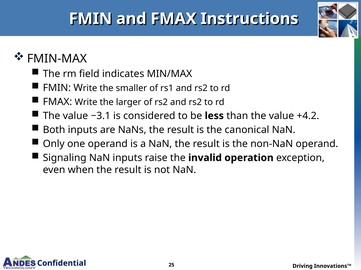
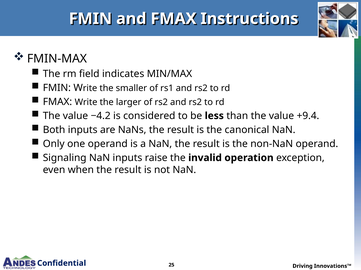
−3.1: −3.1 -> −4.2
+4.2: +4.2 -> +9.4
